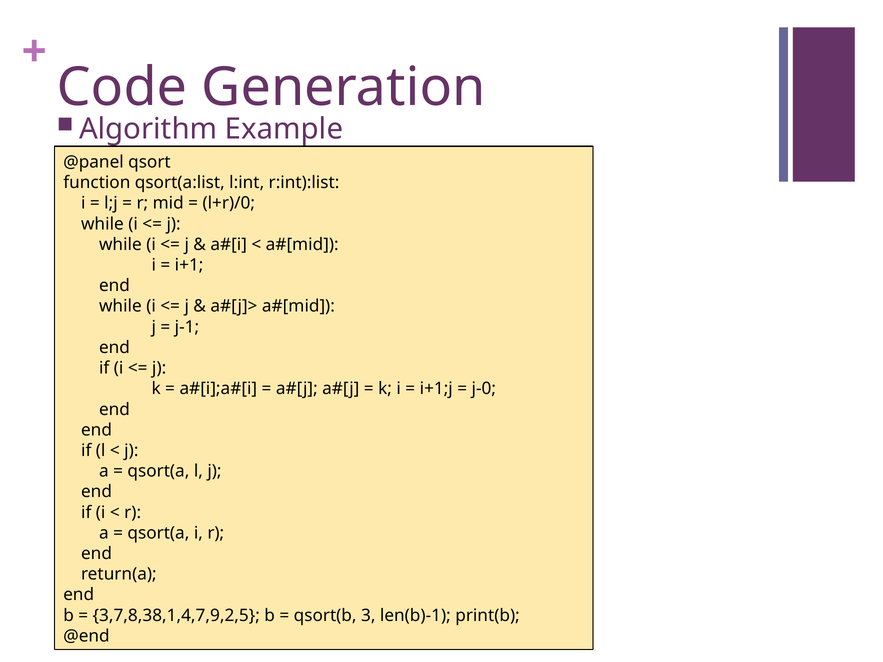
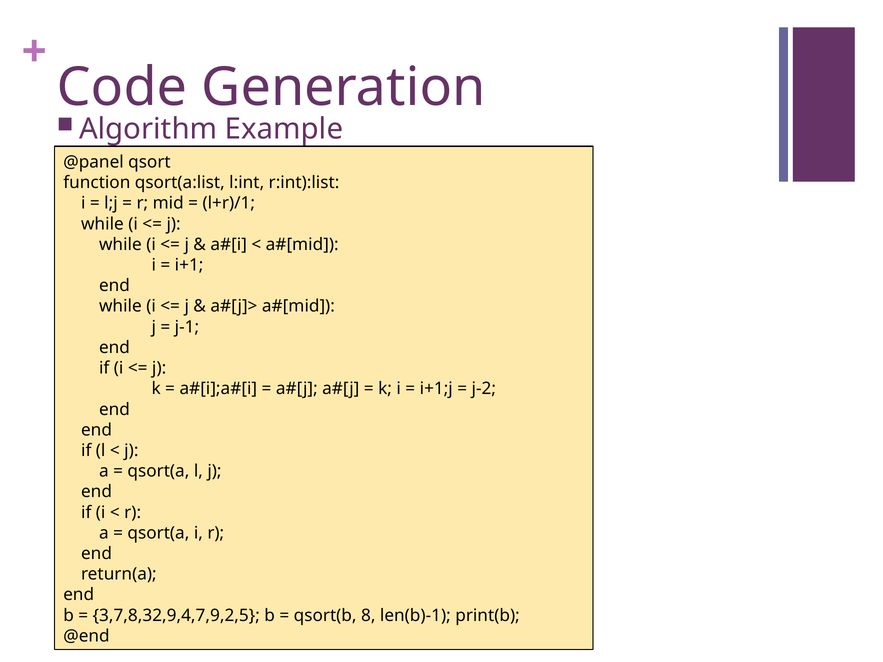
l+r)/0: l+r)/0 -> l+r)/1
j-0: j-0 -> j-2
3,7,8,38,1,4,7,9,2,5: 3,7,8,38,1,4,7,9,2,5 -> 3,7,8,32,9,4,7,9,2,5
3: 3 -> 8
